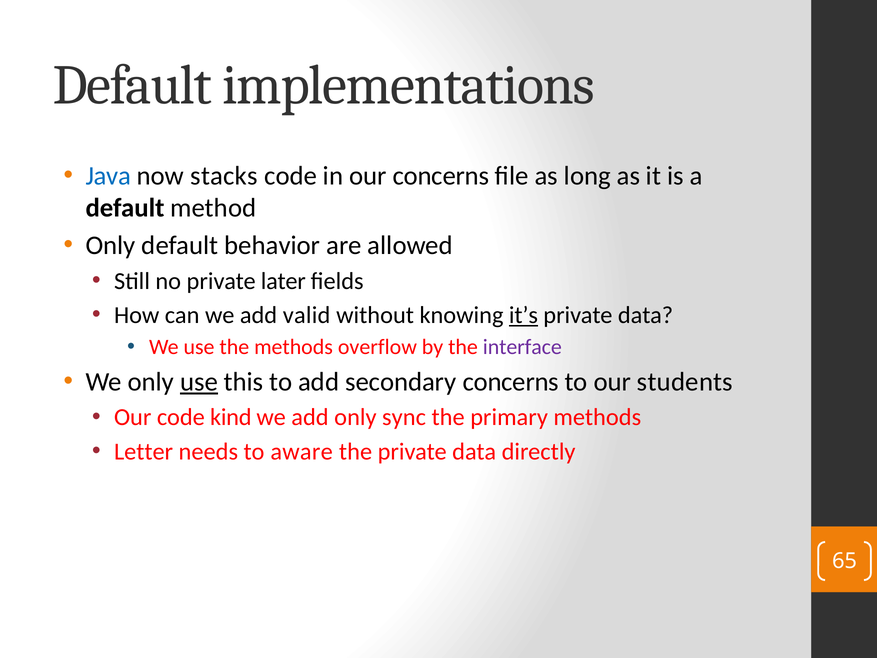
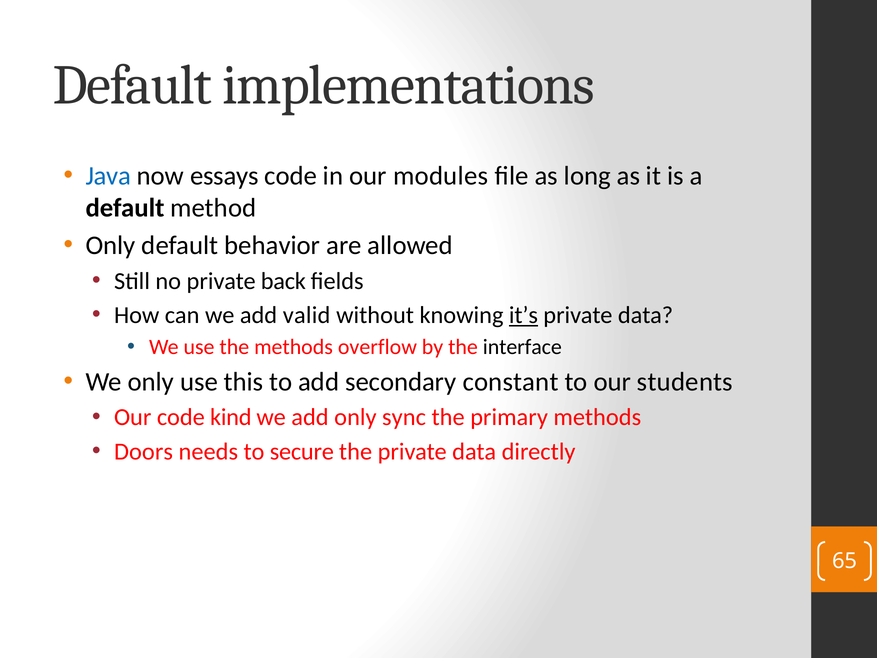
stacks: stacks -> essays
our concerns: concerns -> modules
later: later -> back
interface colour: purple -> black
use at (199, 382) underline: present -> none
secondary concerns: concerns -> constant
Letter: Letter -> Doors
aware: aware -> secure
